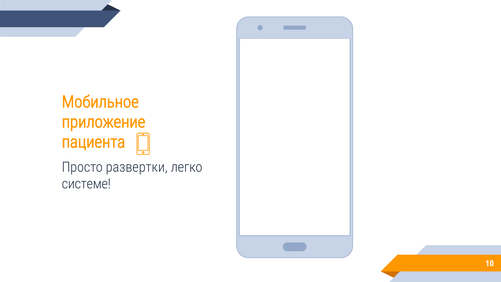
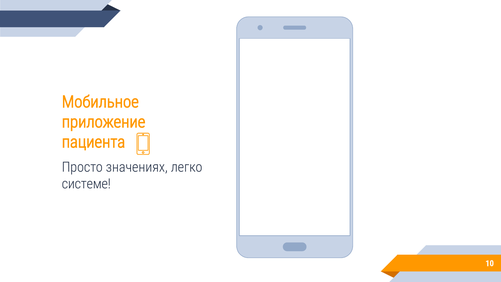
развертки: развертки -> значениях
